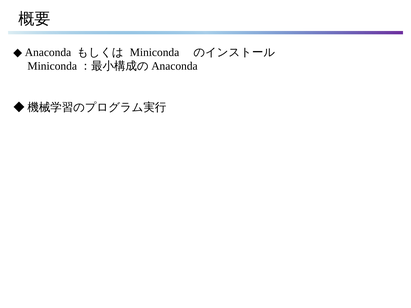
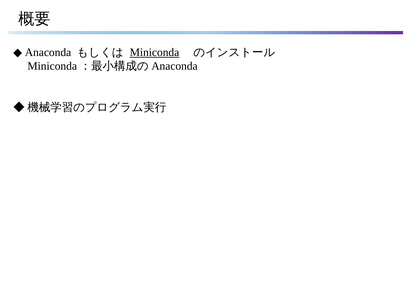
Miniconda underline: none -> present
